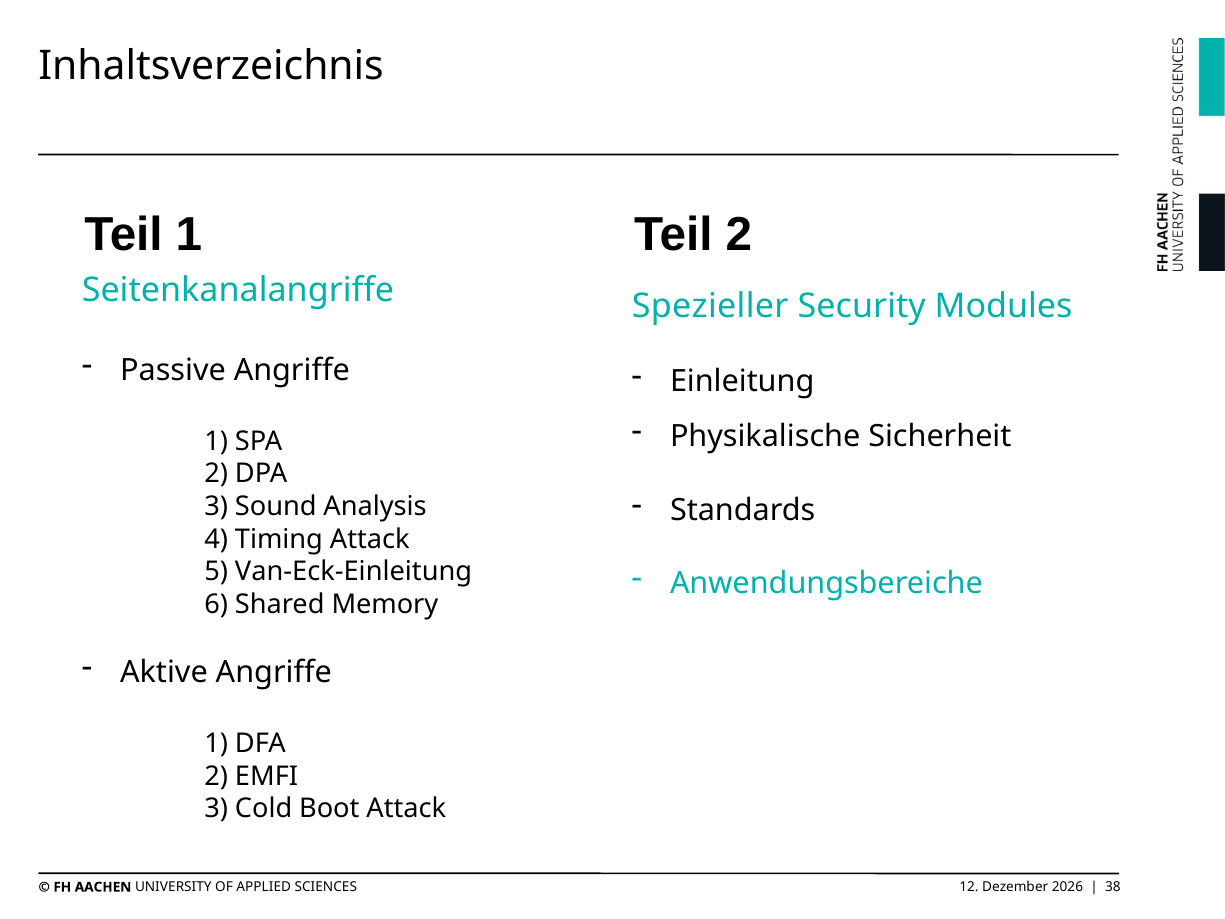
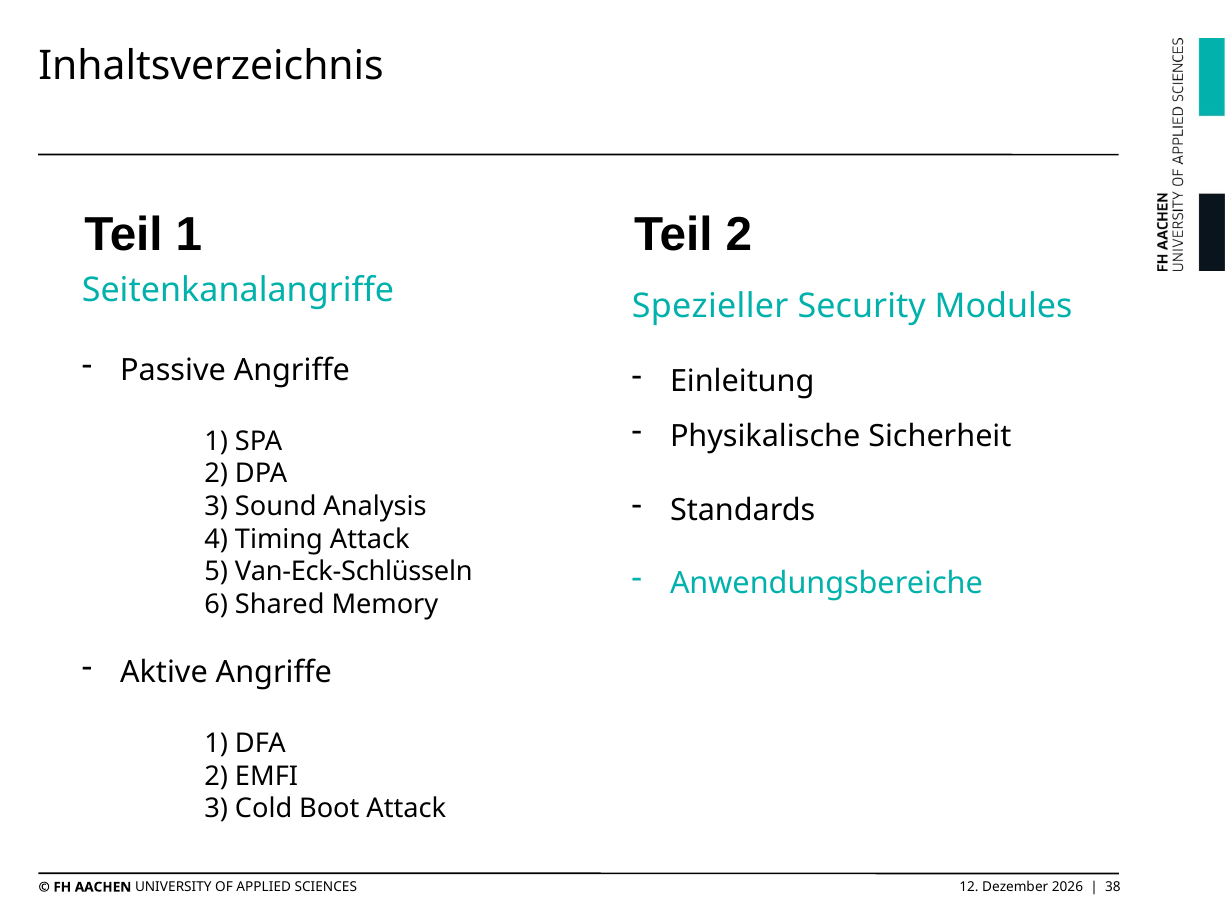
Van-Eck-Einleitung: Van-Eck-Einleitung -> Van-Eck-Schlüsseln
